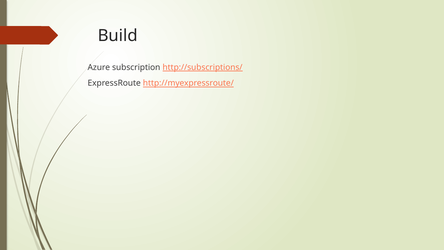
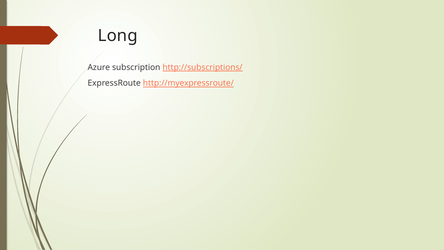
Build: Build -> Long
